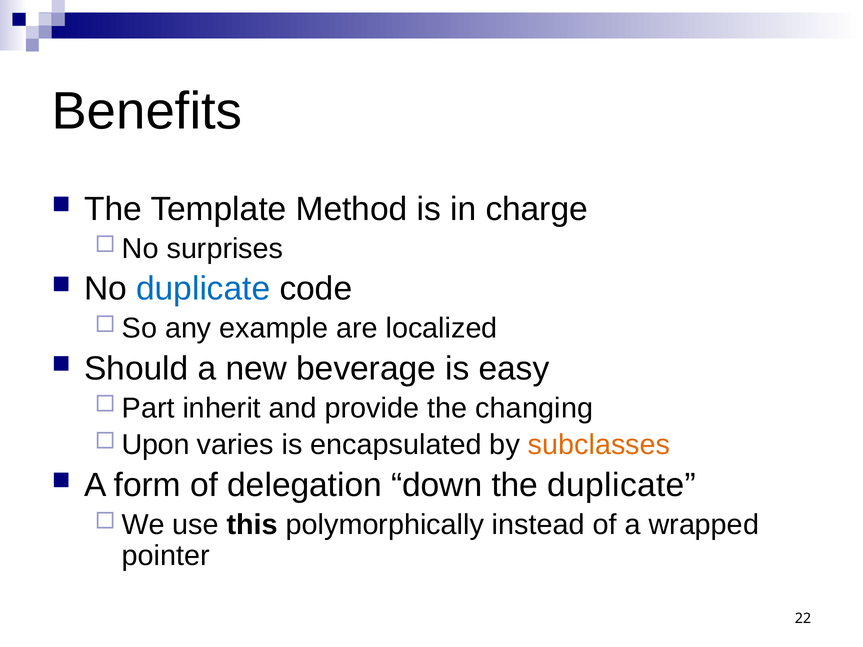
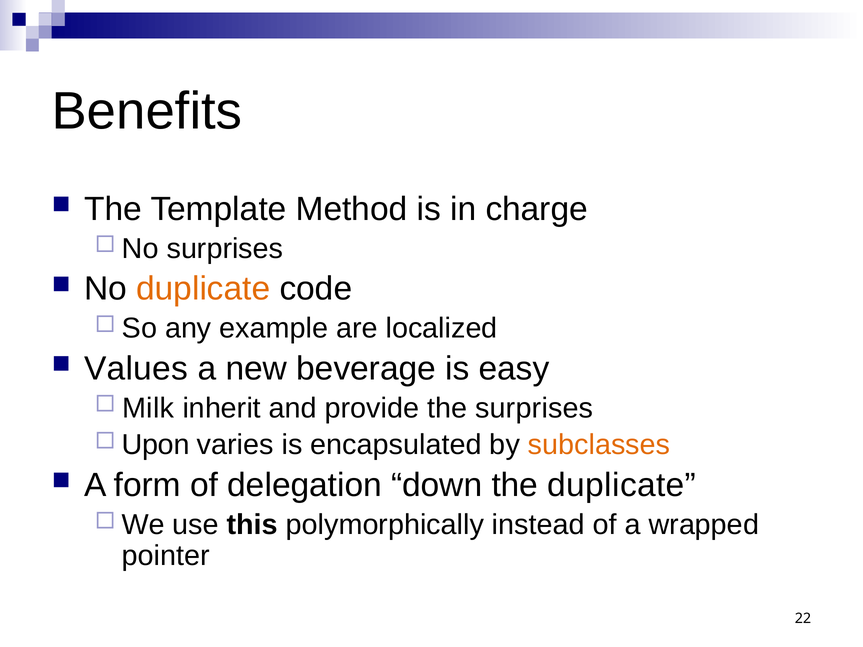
duplicate at (203, 289) colour: blue -> orange
Should: Should -> Values
Part: Part -> Milk
the changing: changing -> surprises
